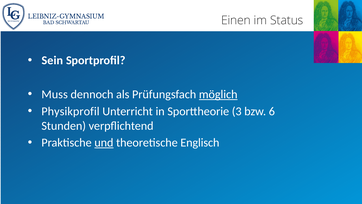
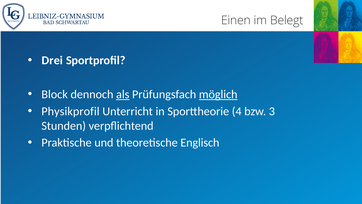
Status: Status -> Belegt
Sein: Sein -> Drei
Muss: Muss -> Block
als underline: none -> present
3: 3 -> 4
6: 6 -> 3
und underline: present -> none
